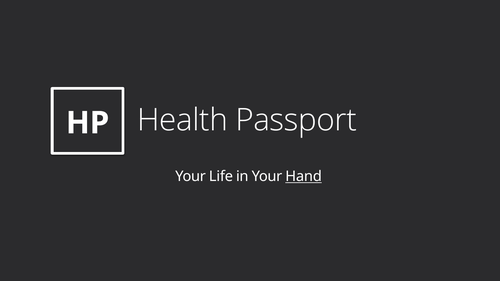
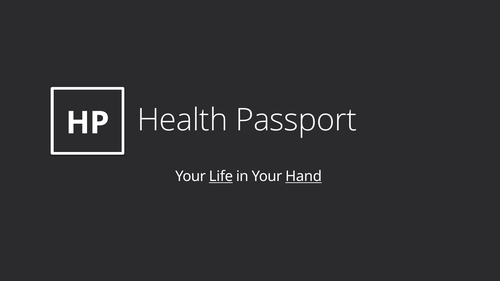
Life underline: none -> present
